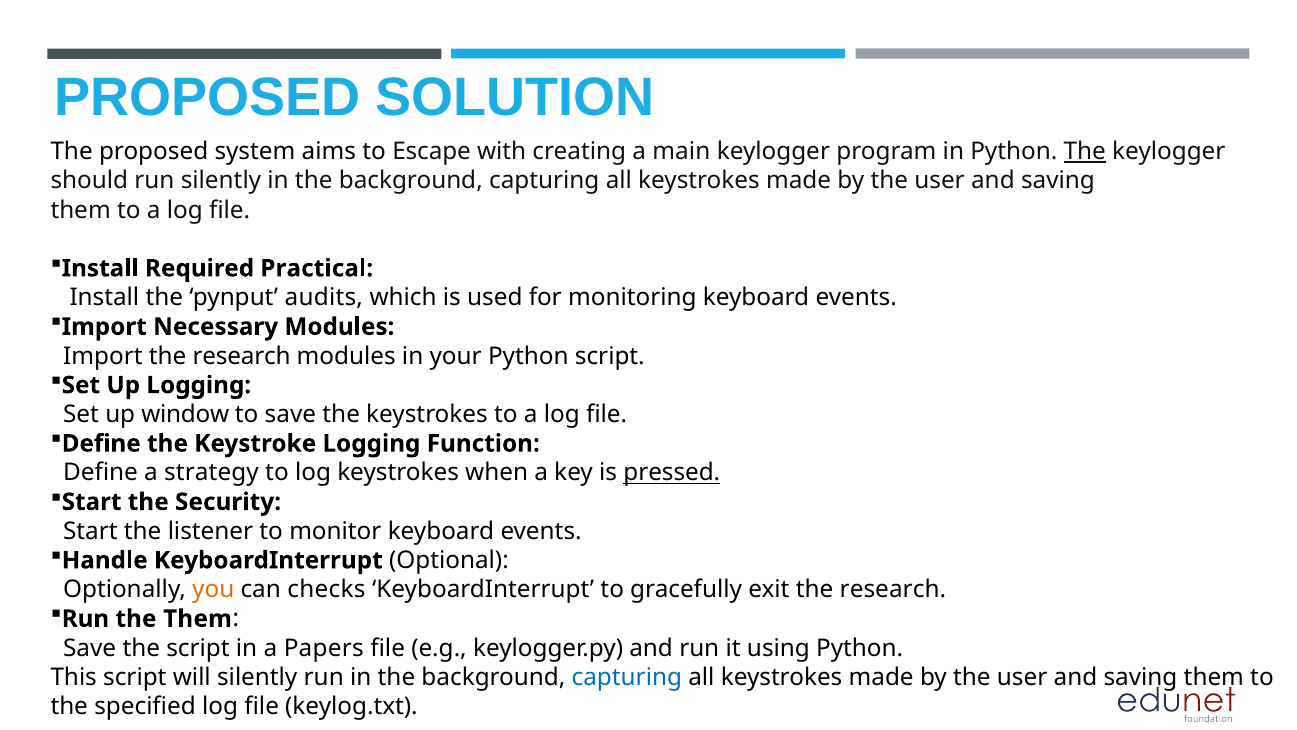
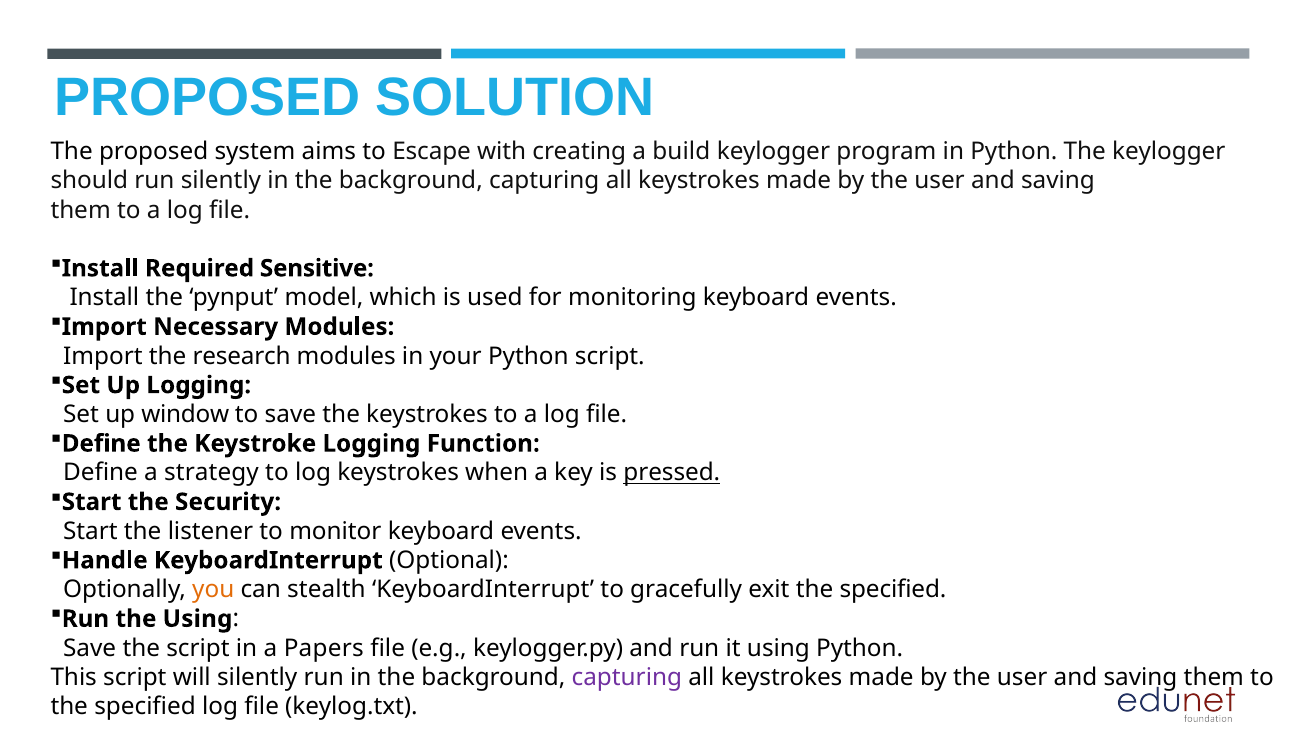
main: main -> build
The at (1085, 151) underline: present -> none
Practical: Practical -> Sensitive
audits: audits -> model
checks: checks -> stealth
exit the research: research -> specified
the Them: Them -> Using
capturing at (627, 677) colour: blue -> purple
